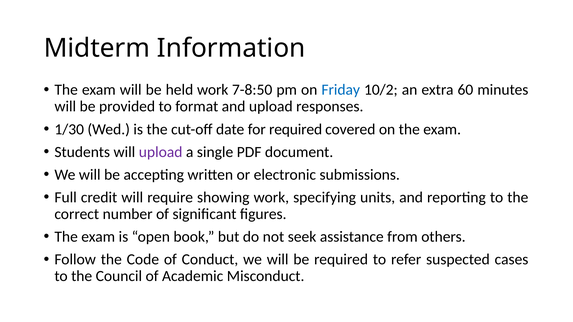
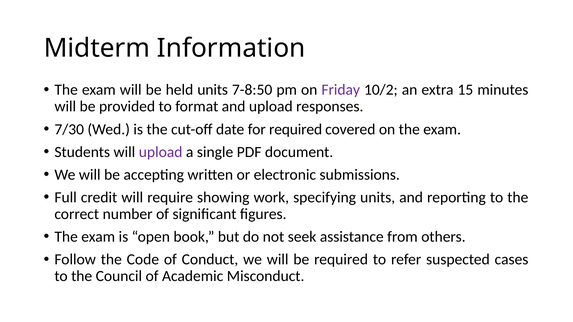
held work: work -> units
Friday colour: blue -> purple
60: 60 -> 15
1/30: 1/30 -> 7/30
